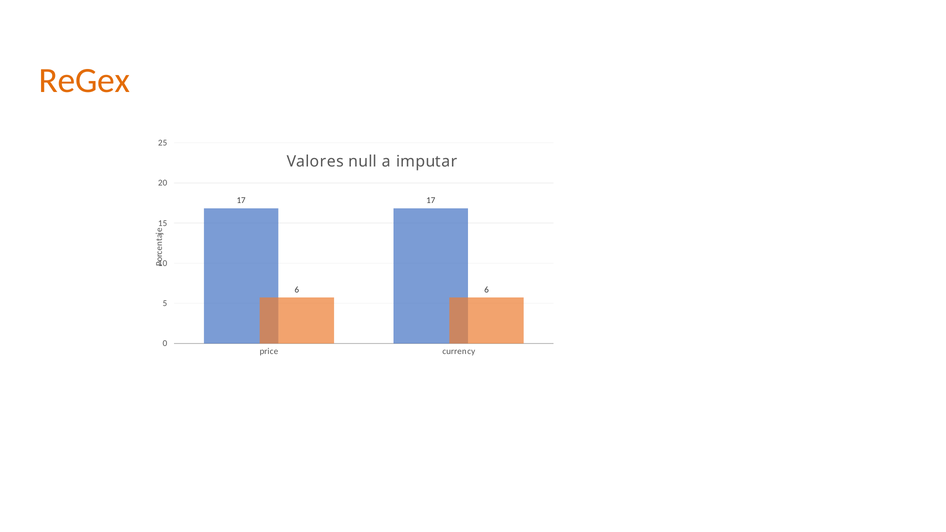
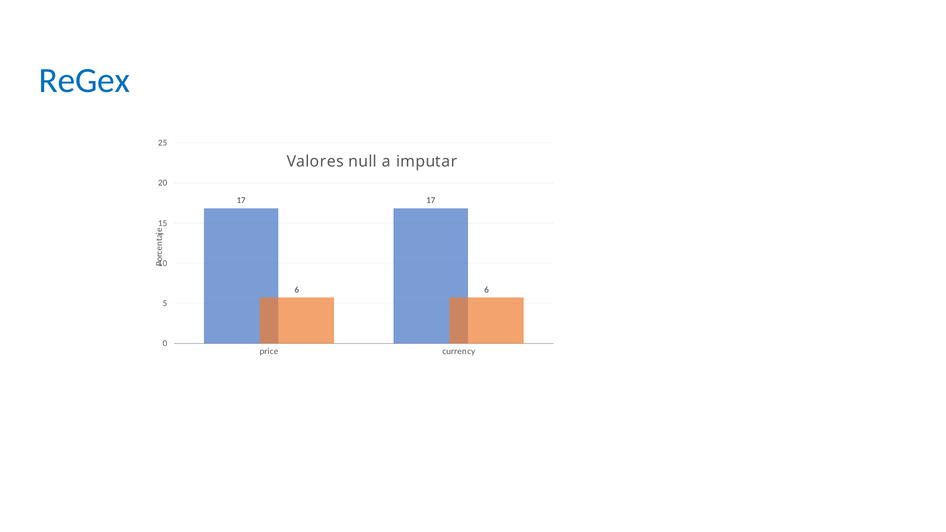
ReGex colour: orange -> blue
